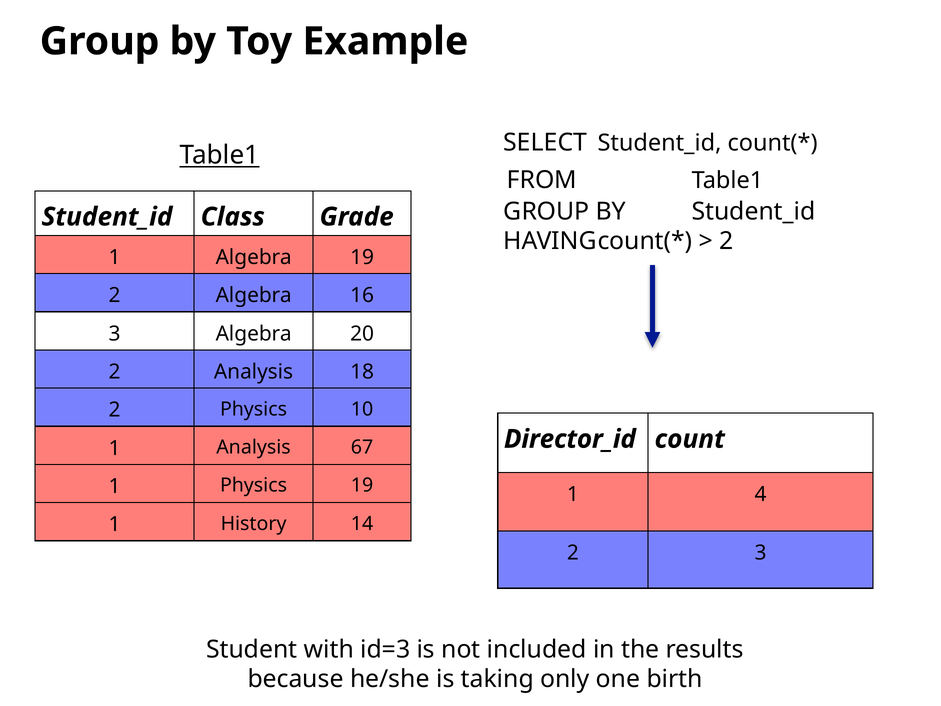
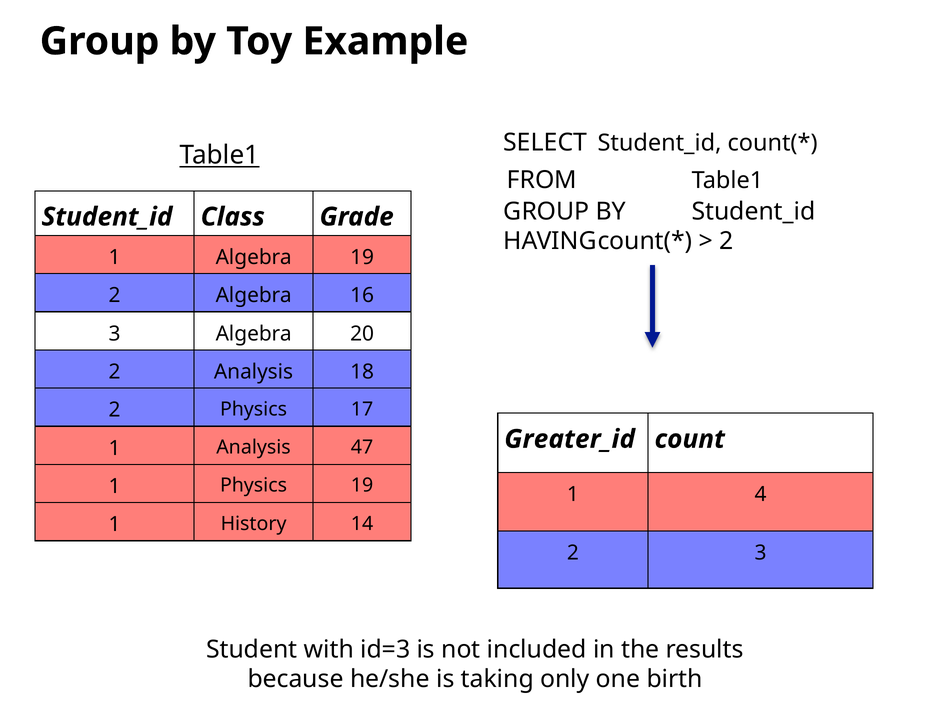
10: 10 -> 17
Director_id: Director_id -> Greater_id
67: 67 -> 47
